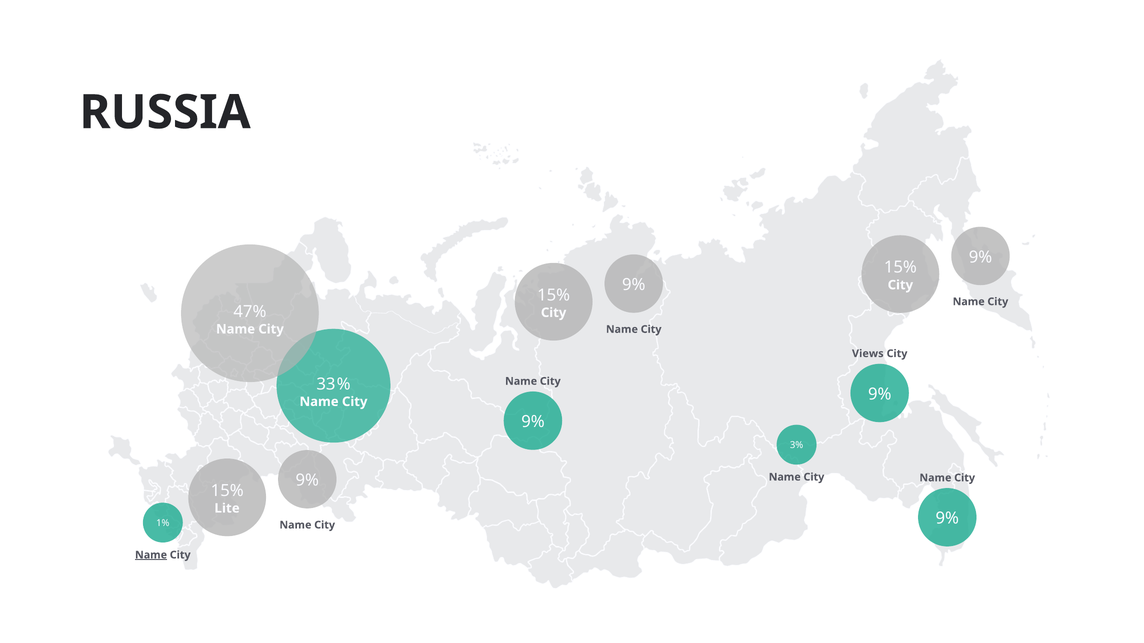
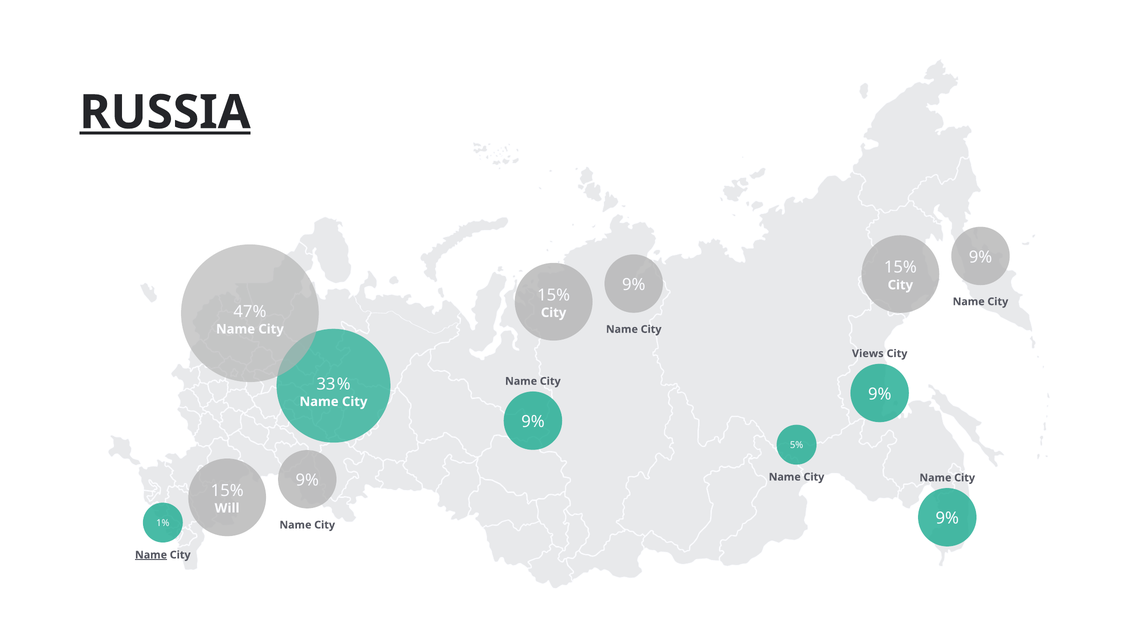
RUSSIA underline: none -> present
3%: 3% -> 5%
Lite: Lite -> Will
